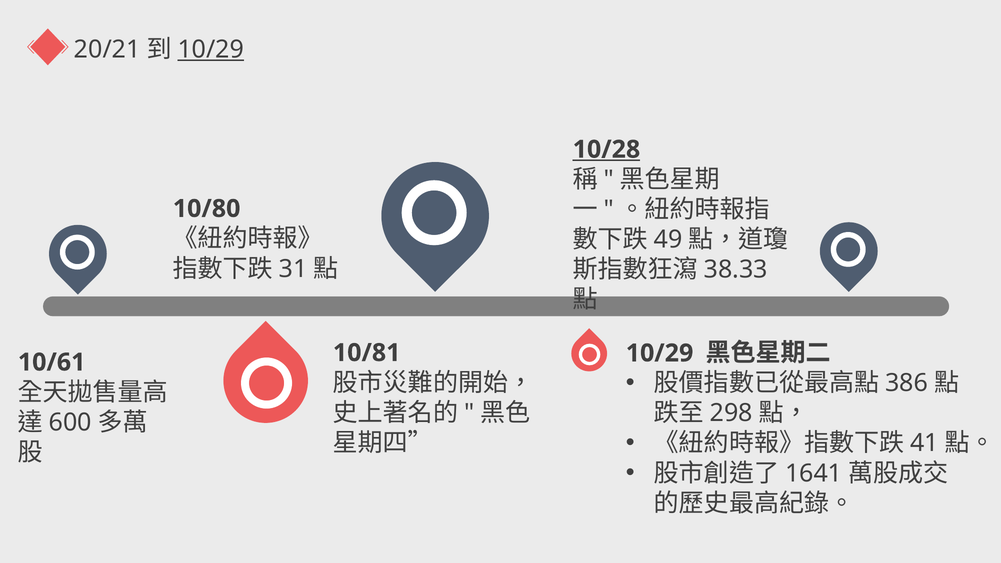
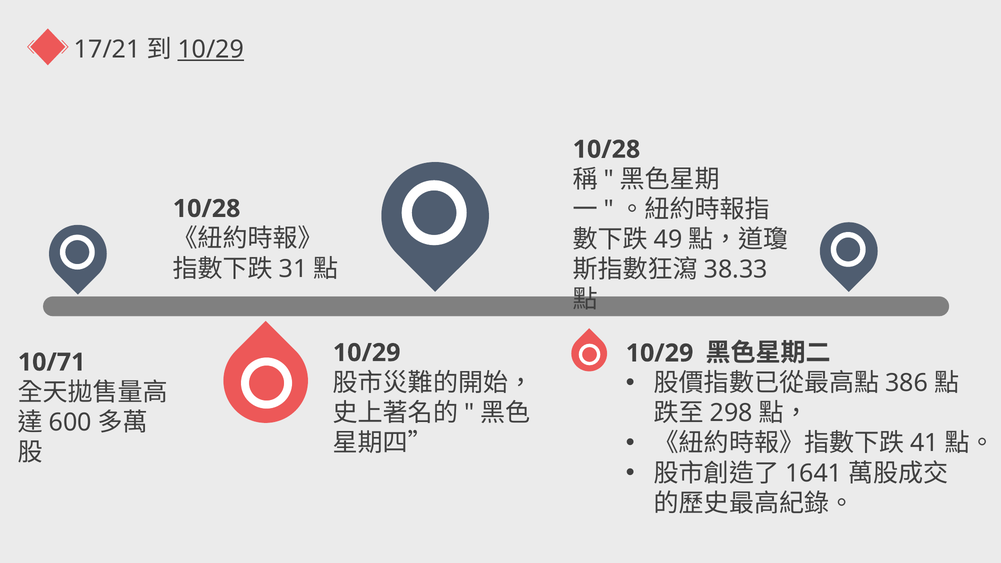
20/21: 20/21 -> 17/21
10/28 at (606, 149) underline: present -> none
10/80 at (207, 209): 10/80 -> 10/28
10/81 at (367, 353): 10/81 -> 10/29
10/61: 10/61 -> 10/71
